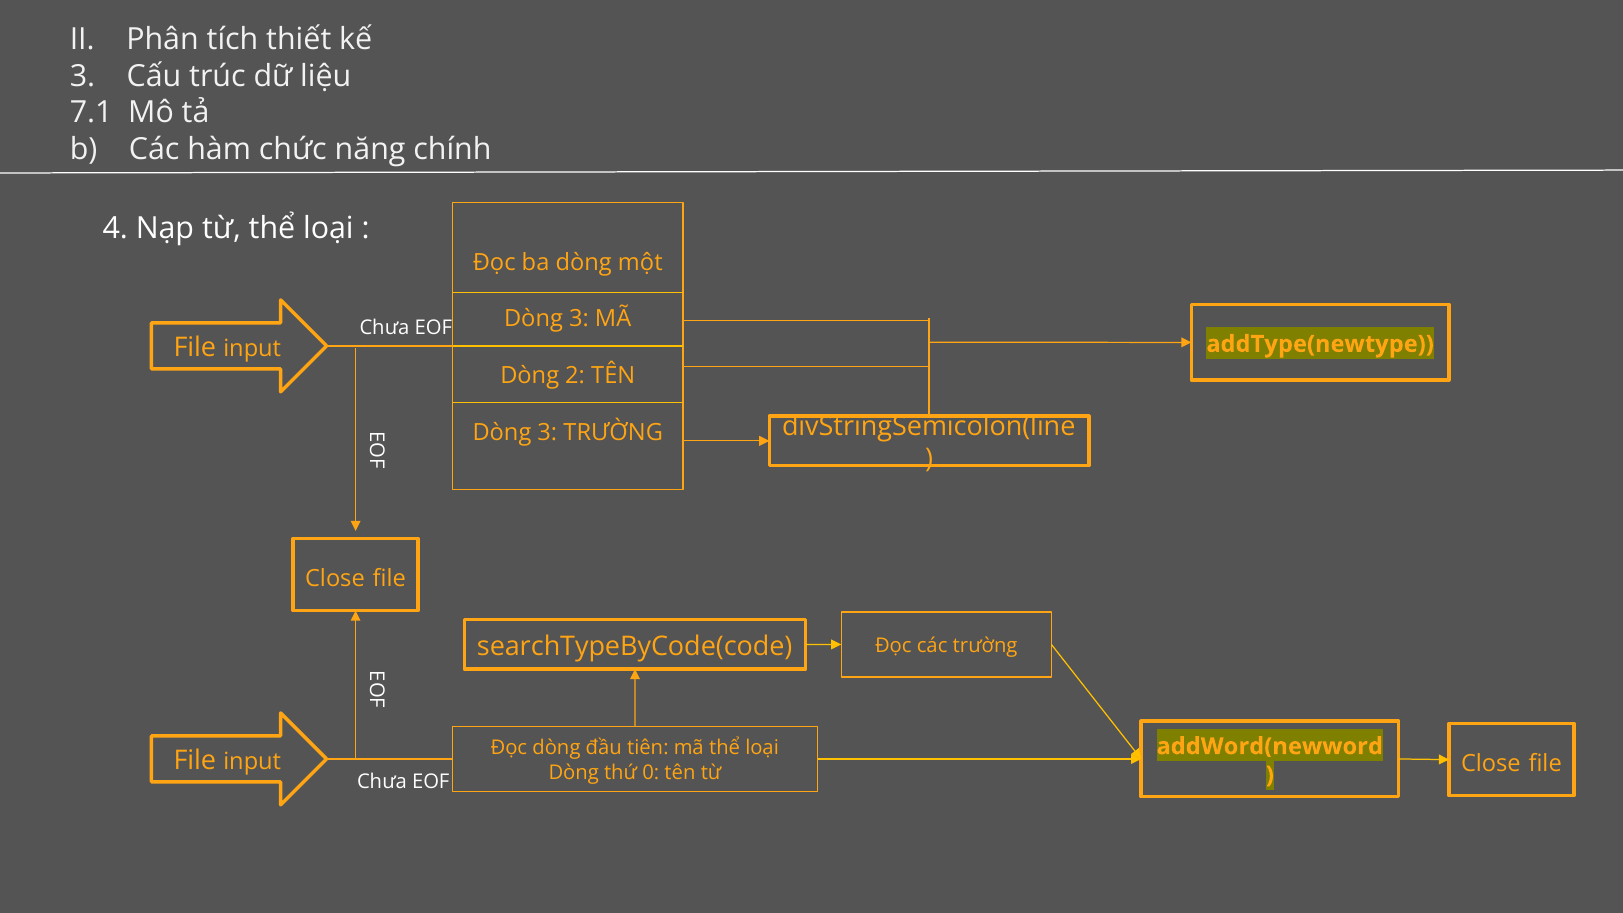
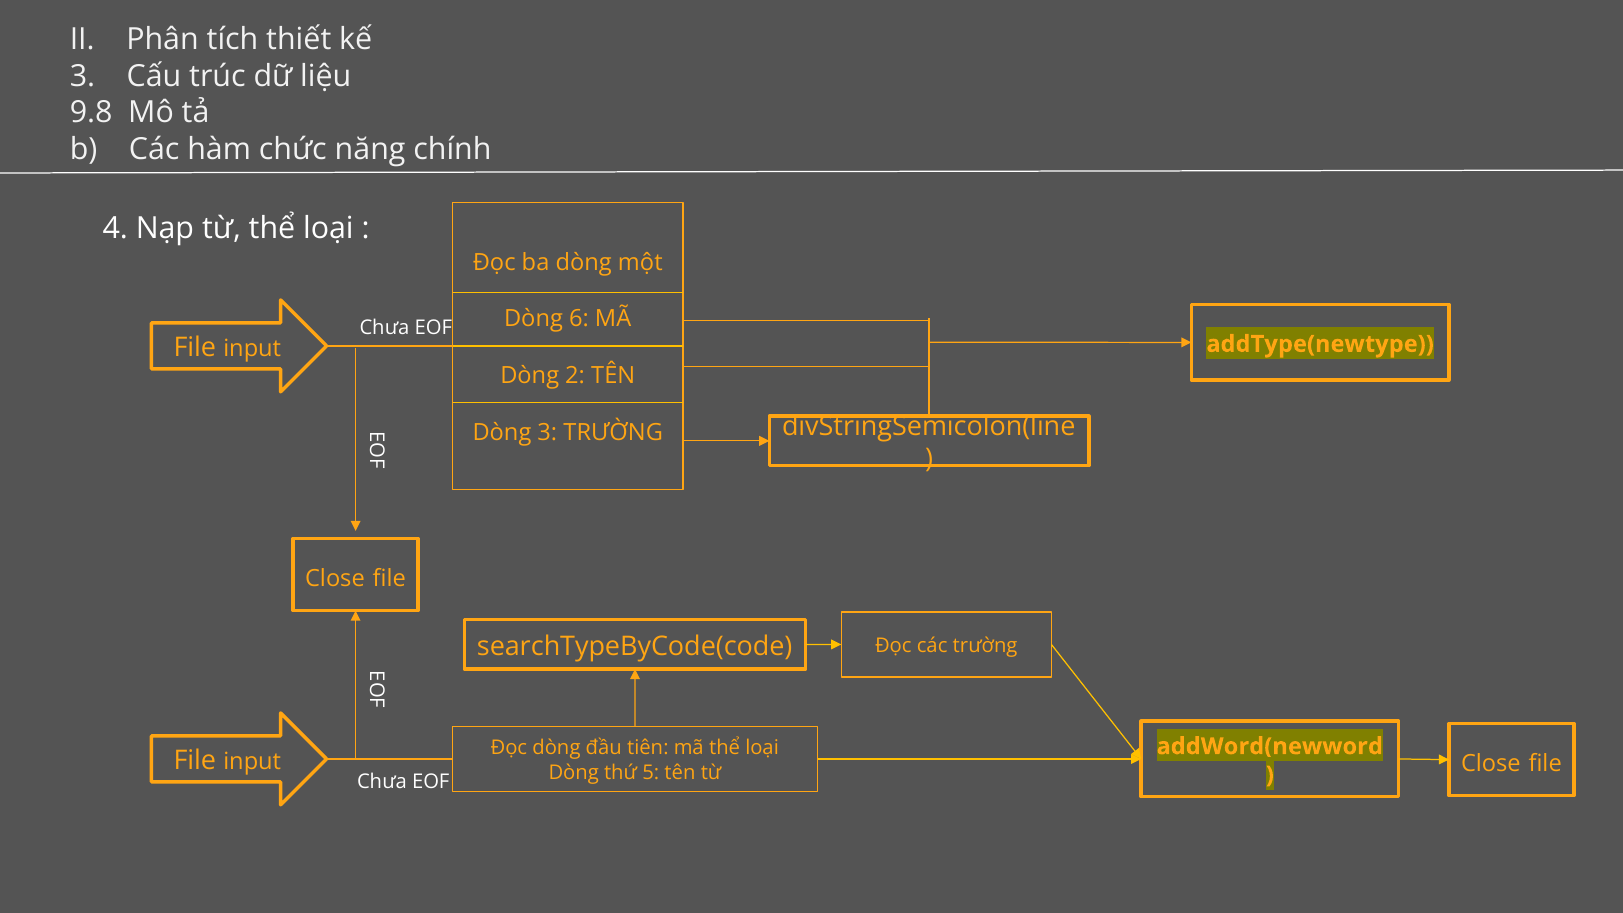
7.1: 7.1 -> 9.8
3 at (579, 319): 3 -> 6
0: 0 -> 5
